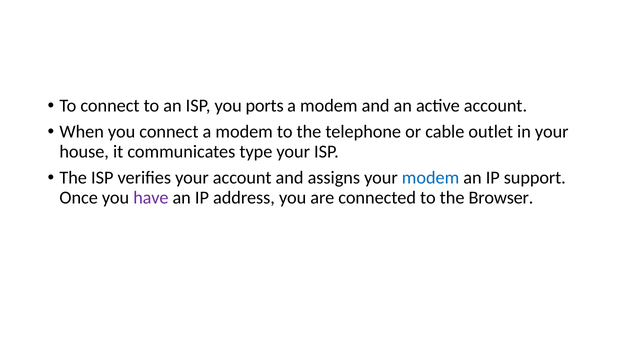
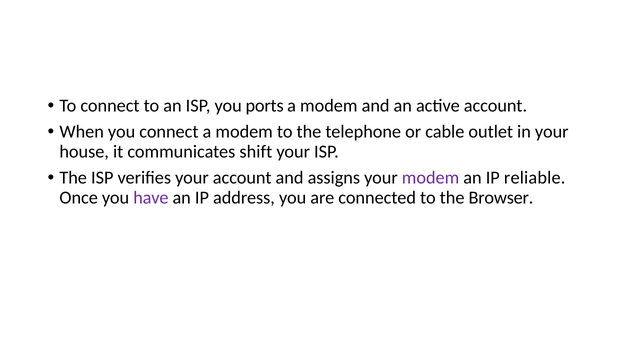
type: type -> shift
modem at (431, 178) colour: blue -> purple
support: support -> reliable
